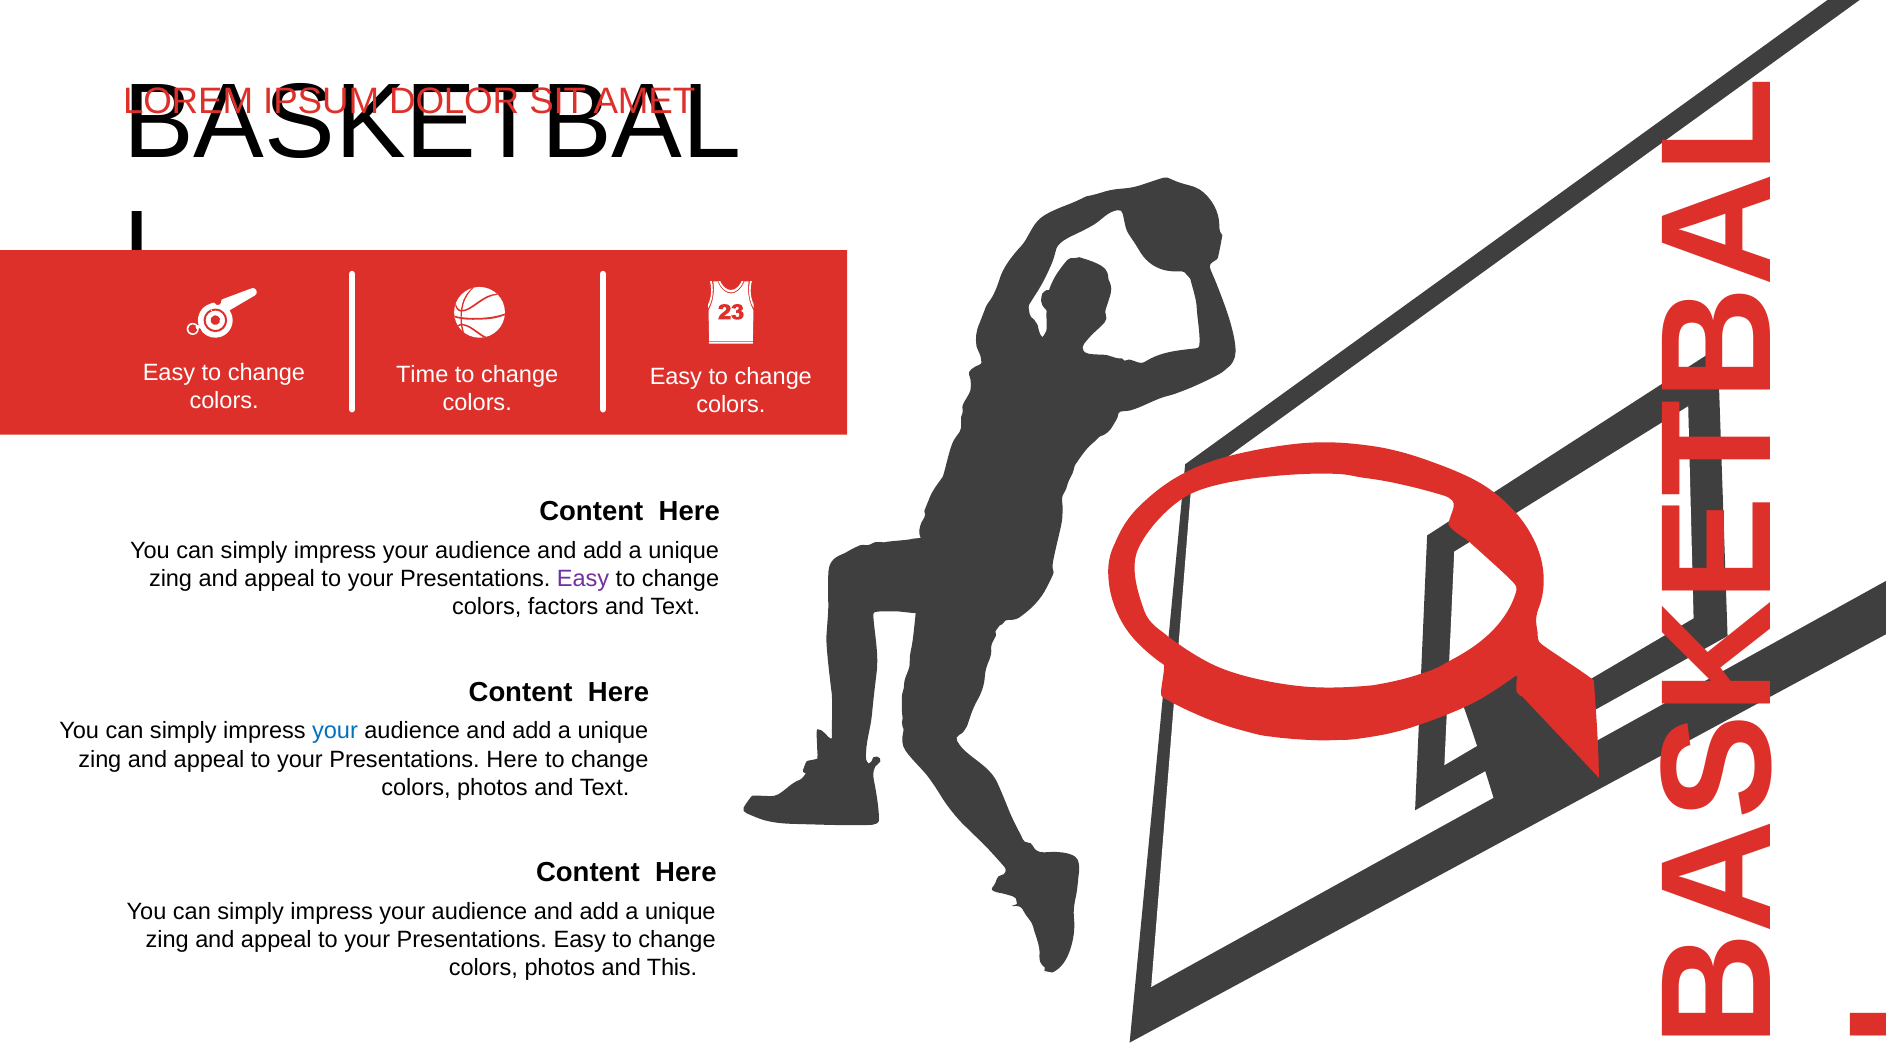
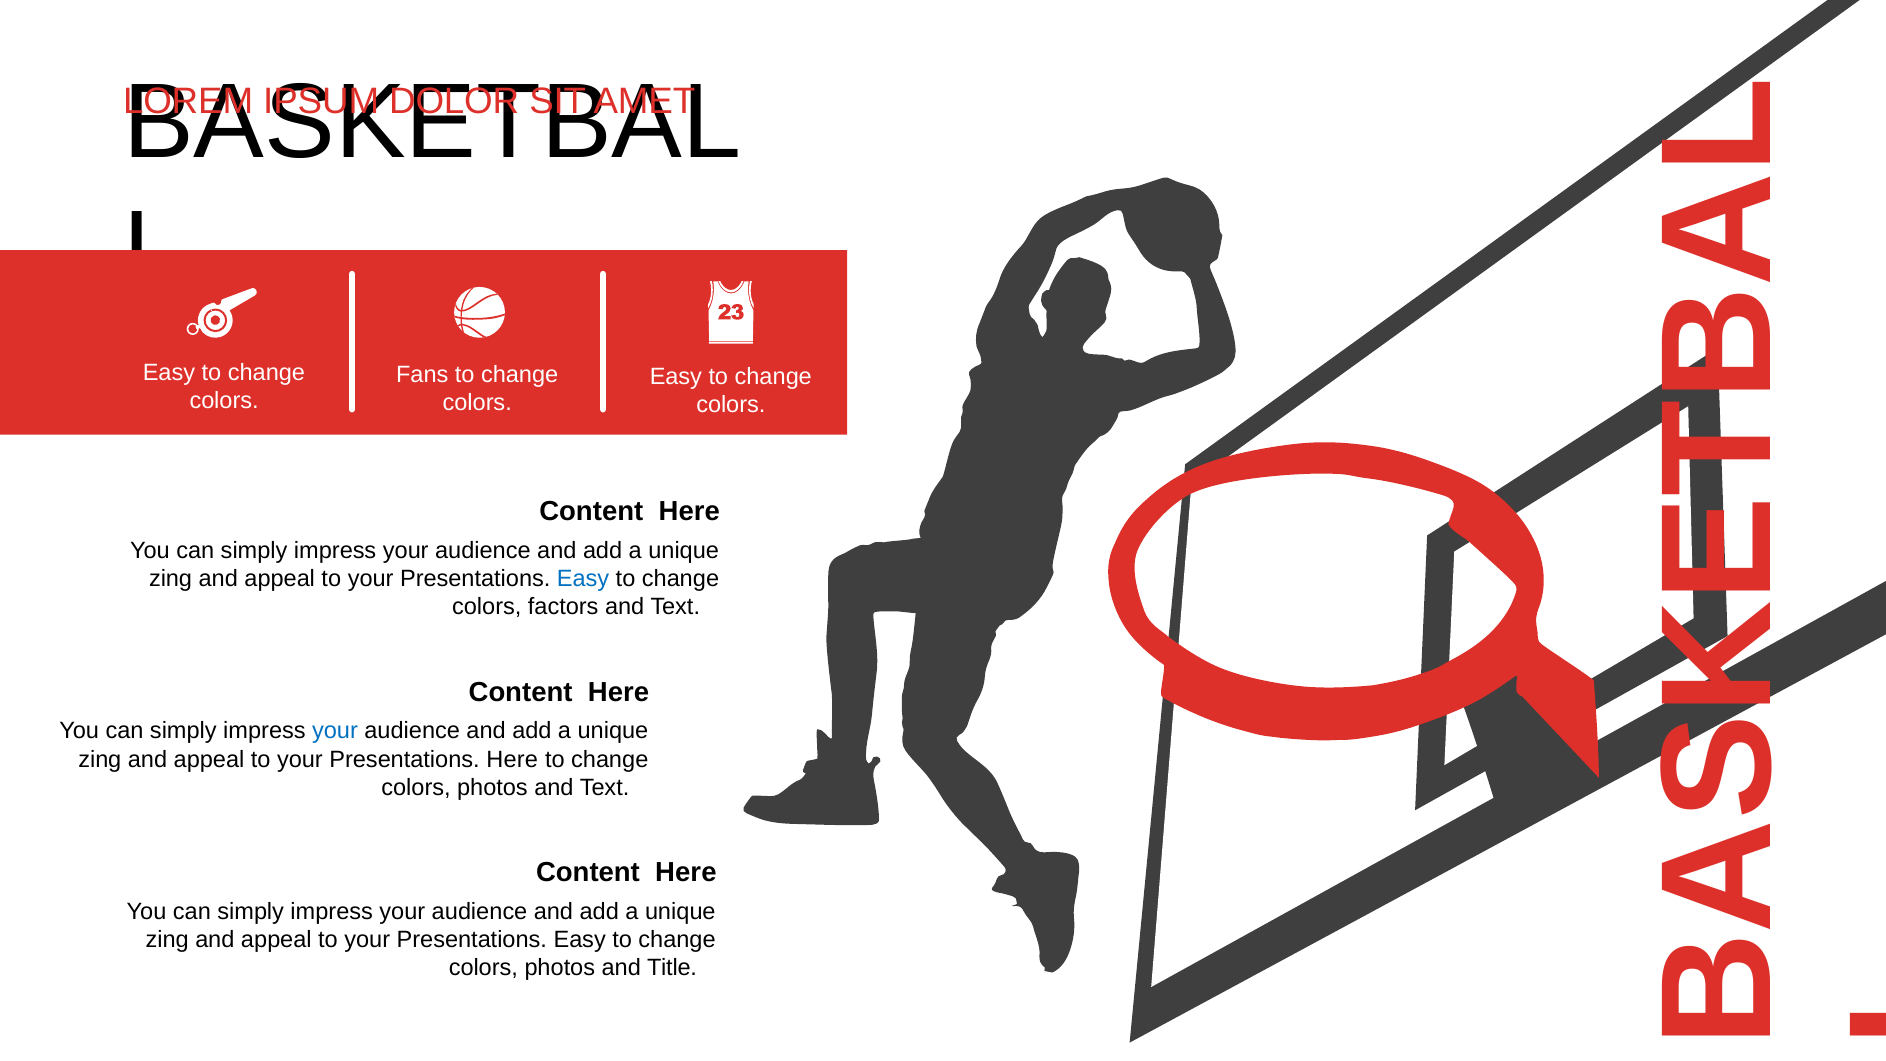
Time: Time -> Fans
Easy at (583, 579) colour: purple -> blue
This: This -> Title
